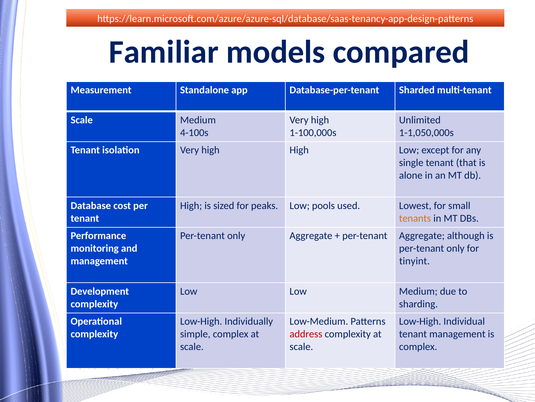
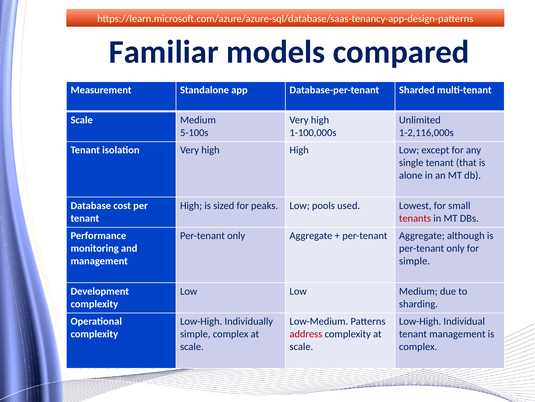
4-100s: 4-100s -> 5-100s
1-1,050,000s: 1-1,050,000s -> 1-2,116,000s
tenants colour: orange -> red
tinyint at (415, 261): tinyint -> simple
